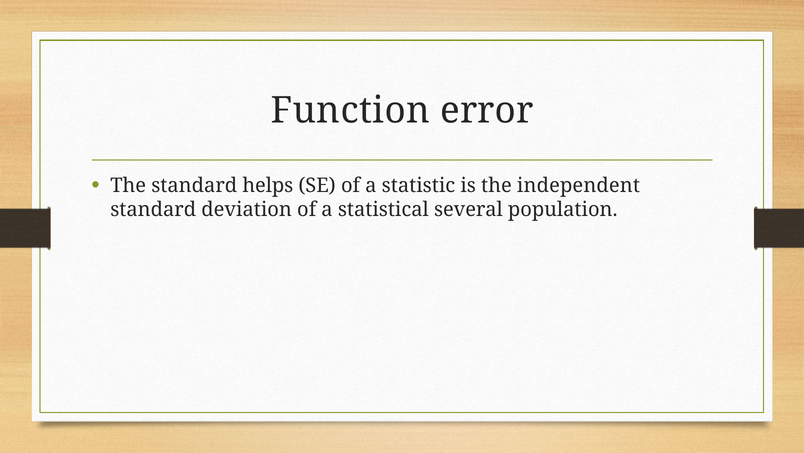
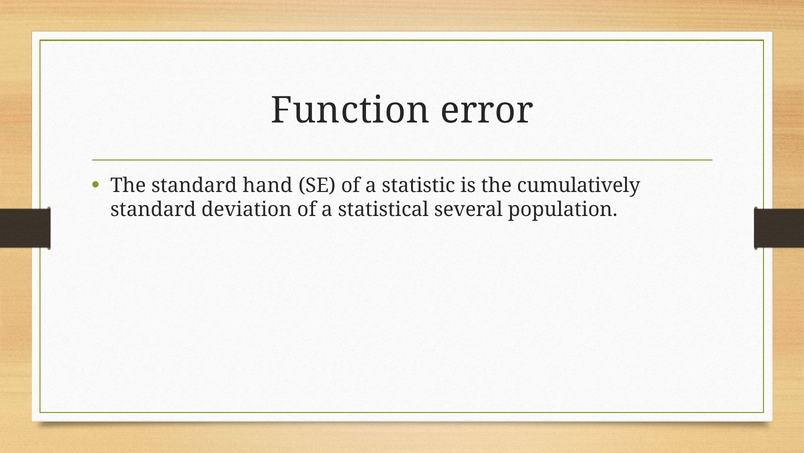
helps: helps -> hand
independent: independent -> cumulatively
